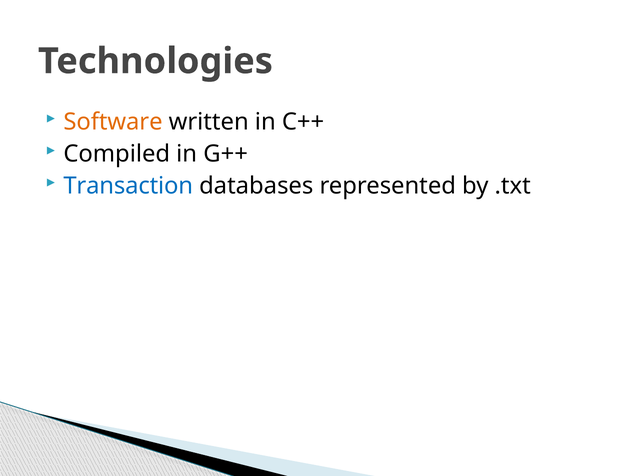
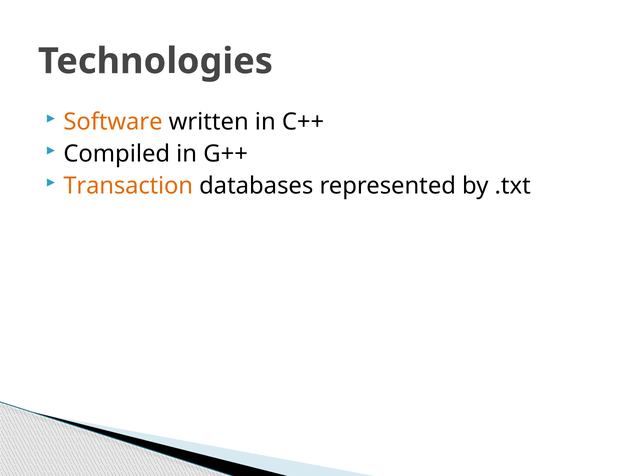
Transaction colour: blue -> orange
